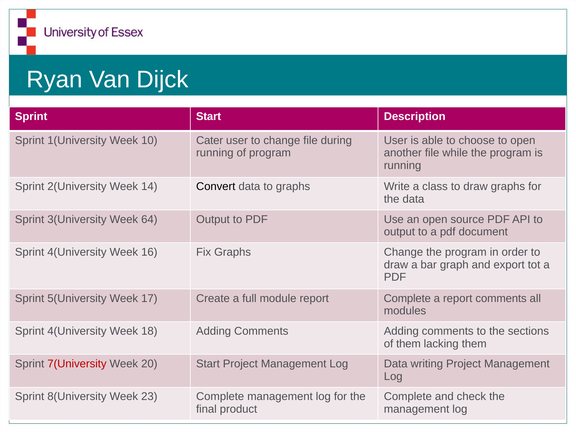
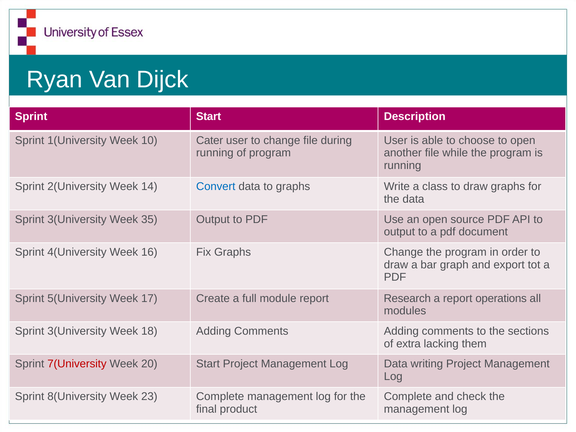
Convert colour: black -> blue
64: 64 -> 35
report Complete: Complete -> Research
report comments: comments -> operations
4(University at (77, 331): 4(University -> 3(University
of them: them -> extra
